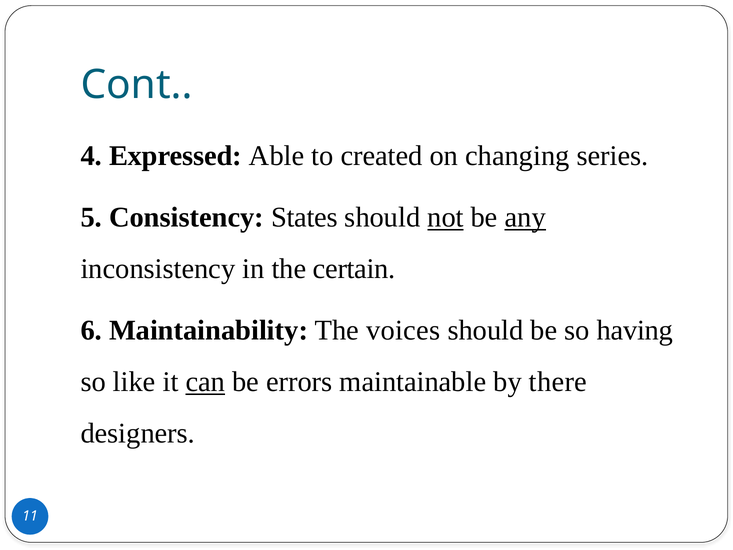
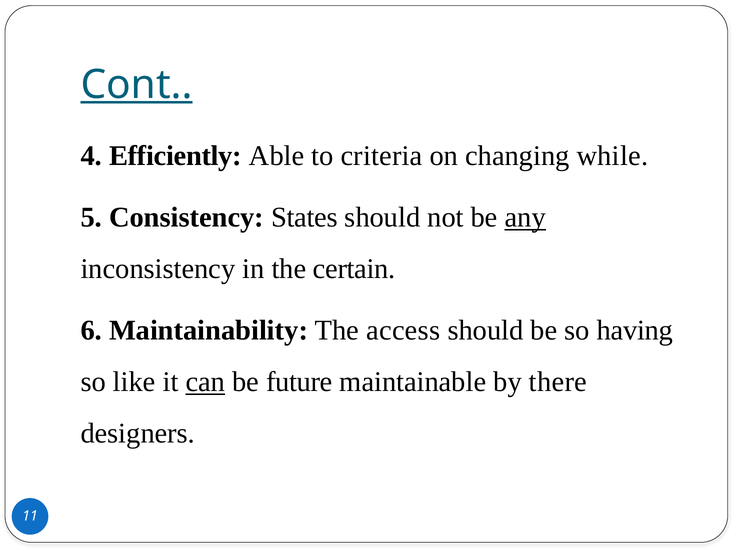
Cont underline: none -> present
Expressed: Expressed -> Efficiently
created: created -> criteria
series: series -> while
not underline: present -> none
voices: voices -> access
errors: errors -> future
